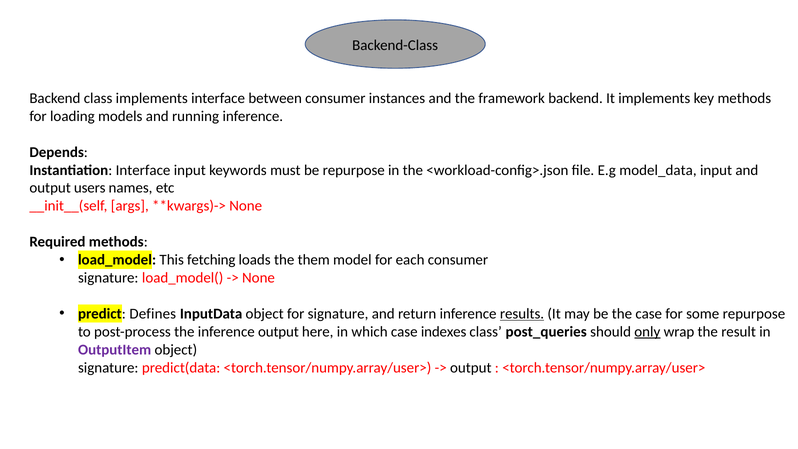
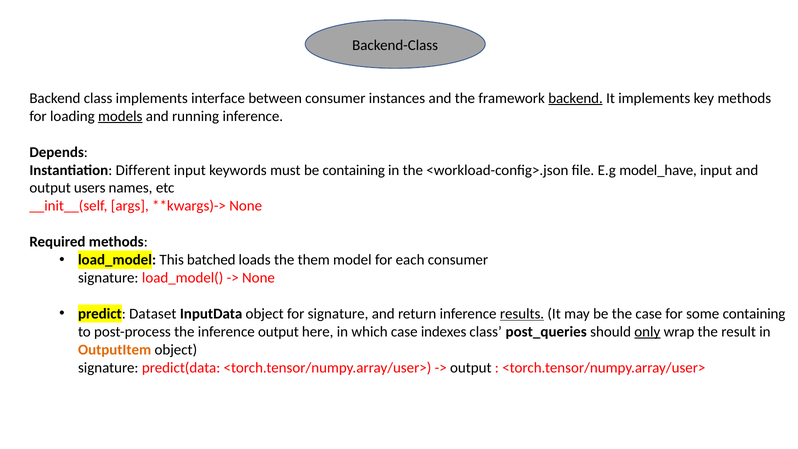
backend at (576, 98) underline: none -> present
models underline: none -> present
Instantiation Interface: Interface -> Different
be repurpose: repurpose -> containing
model_data: model_data -> model_have
fetching: fetching -> batched
Defines: Defines -> Dataset
some repurpose: repurpose -> containing
OutputItem colour: purple -> orange
